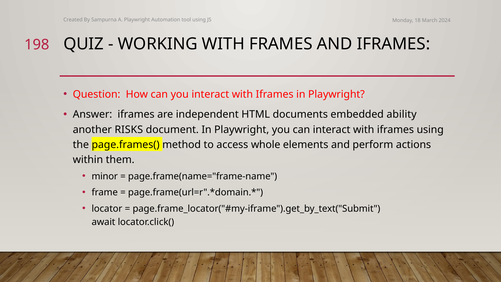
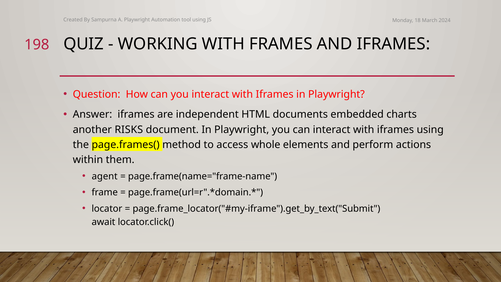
ability: ability -> charts
minor: minor -> agent
